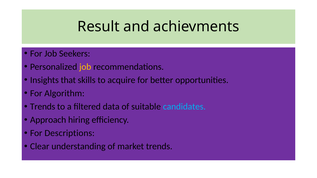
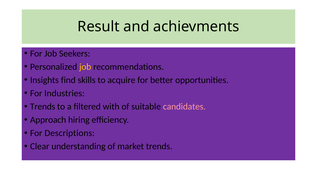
that: that -> find
Algorithm: Algorithm -> Industries
data: data -> with
candidates colour: light blue -> pink
